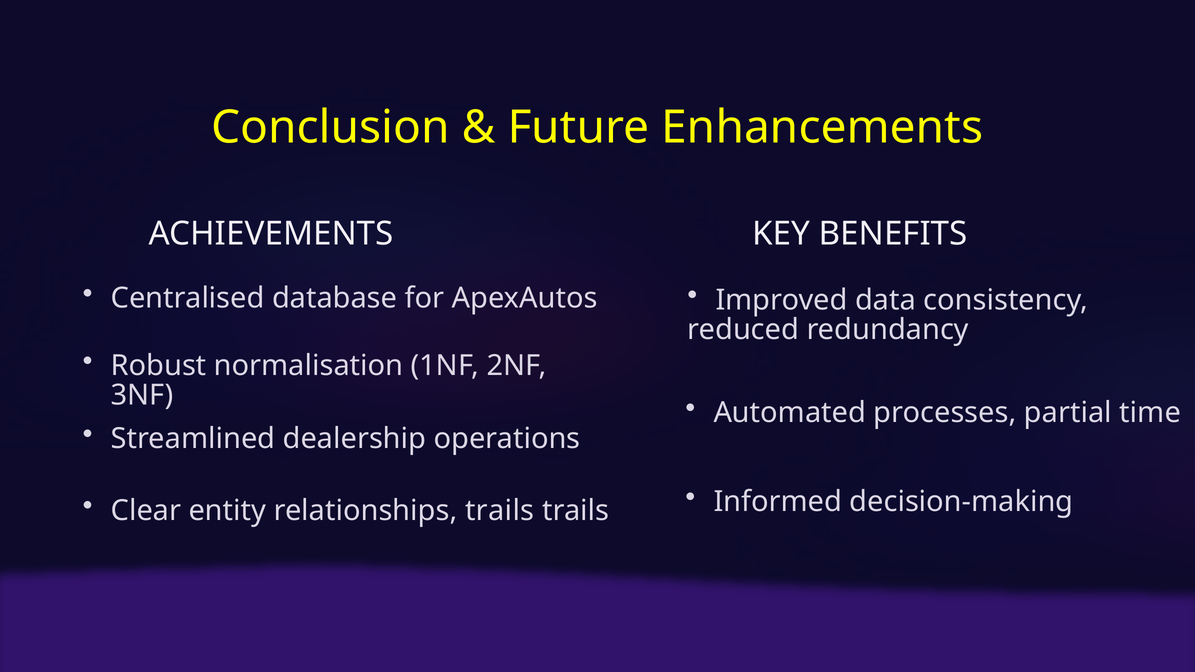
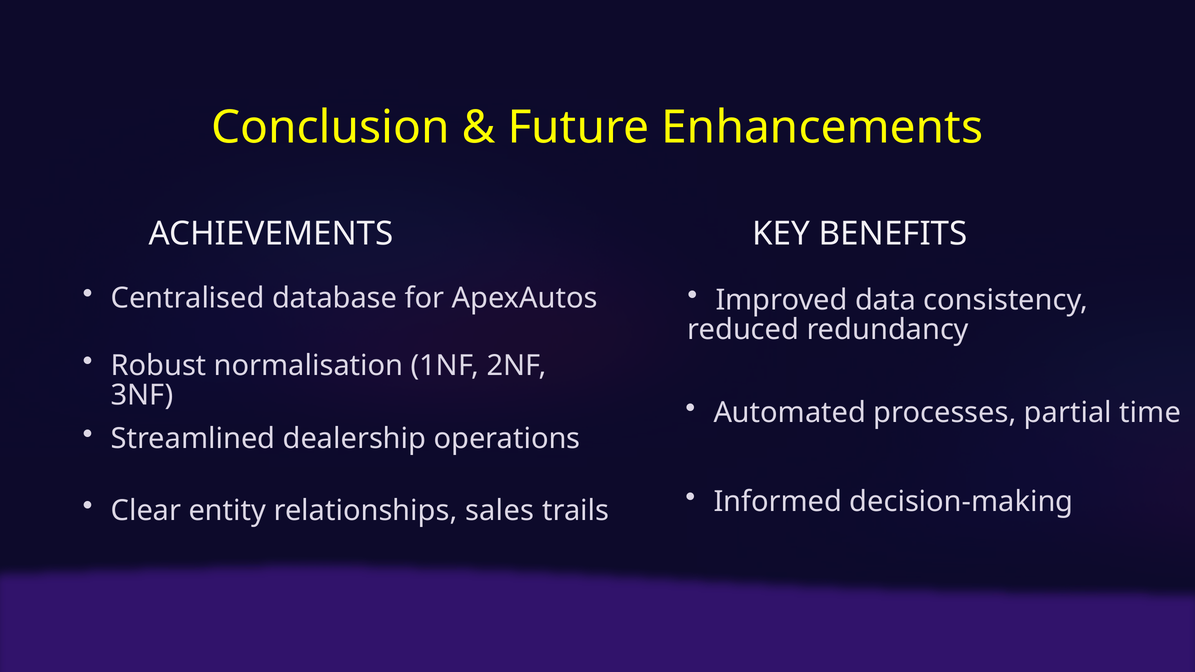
relationships trails: trails -> sales
